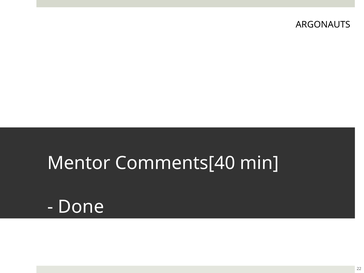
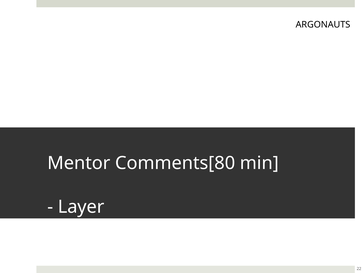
Comments[40: Comments[40 -> Comments[80
Done: Done -> Layer
